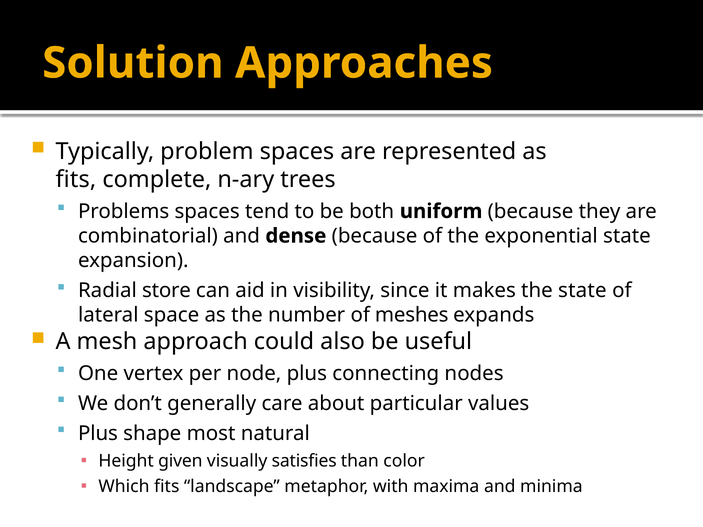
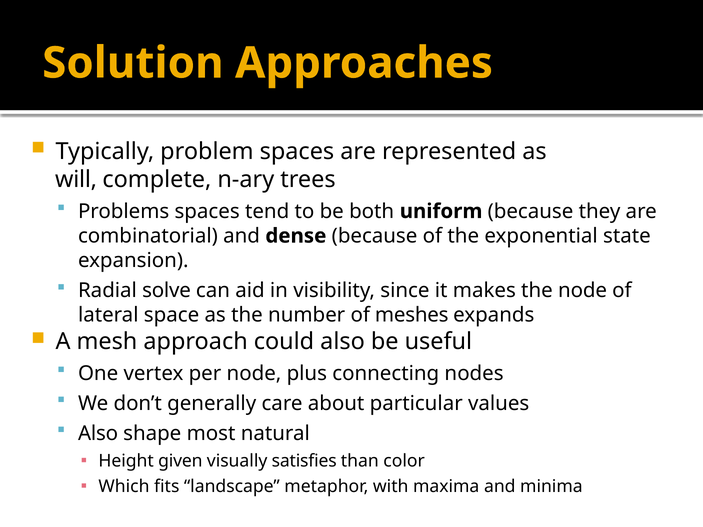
fits at (76, 180): fits -> will
store: store -> solve
the state: state -> node
Plus at (98, 434): Plus -> Also
